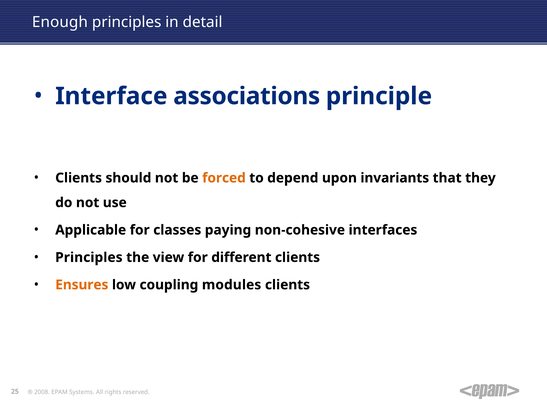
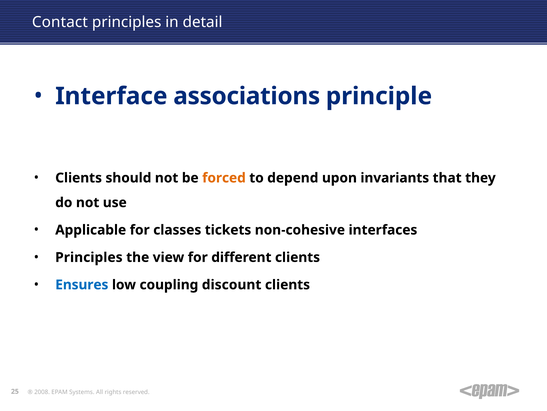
Enough: Enough -> Contact
paying: paying -> tickets
Ensures colour: orange -> blue
modules: modules -> discount
